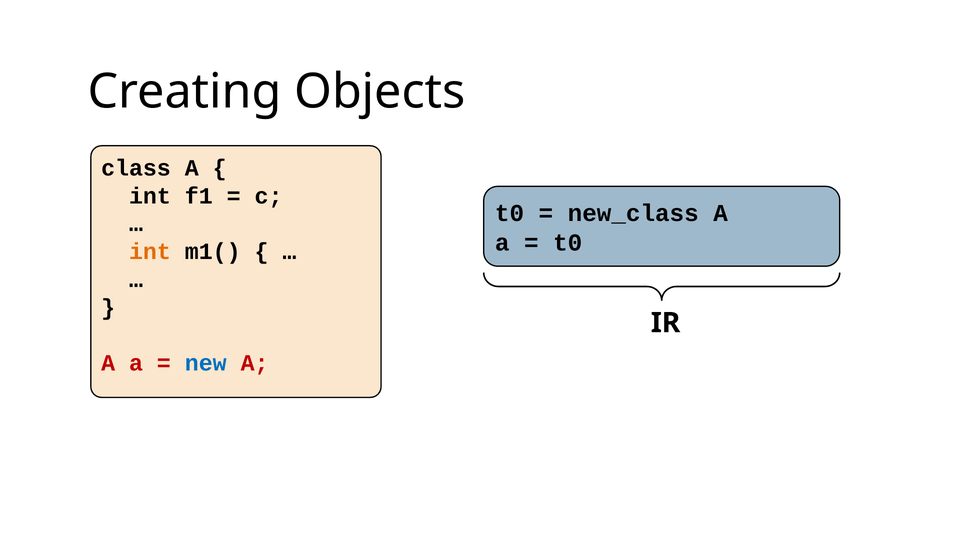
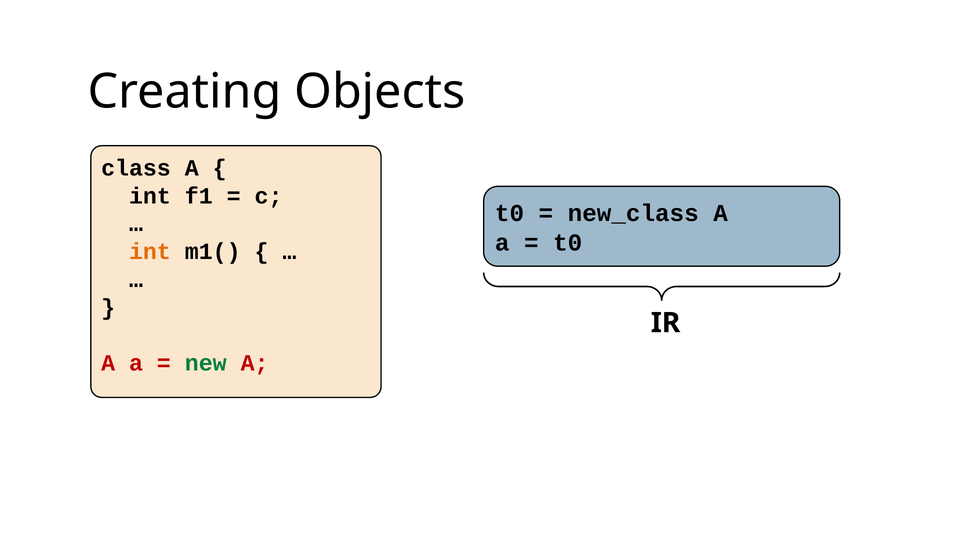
new colour: blue -> green
